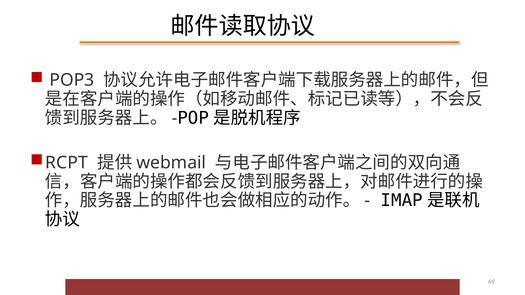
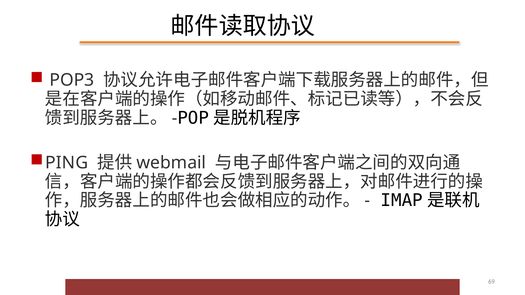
RCPT: RCPT -> PING
